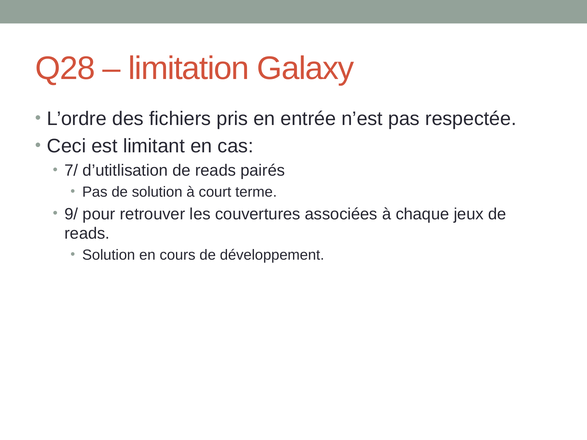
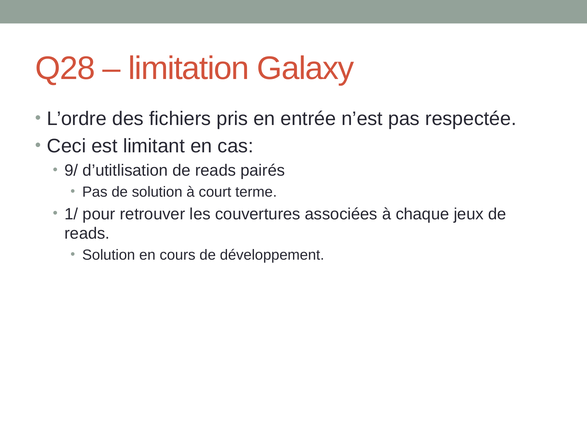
7/: 7/ -> 9/
9/: 9/ -> 1/
